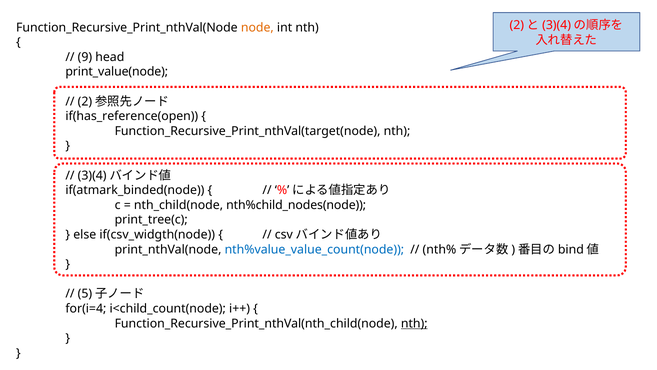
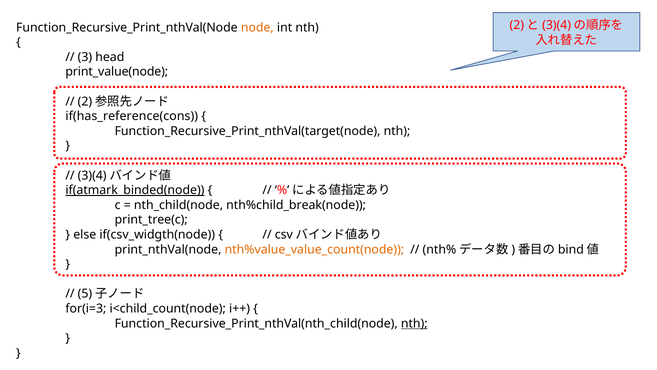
9: 9 -> 3
if(has_reference(open: if(has_reference(open -> if(has_reference(cons
if(atmark_binded(node underline: none -> present
nth%child_nodes(node: nth%child_nodes(node -> nth%child_break(node
nth%value_value_count(node colour: blue -> orange
for(i=4: for(i=4 -> for(i=3
